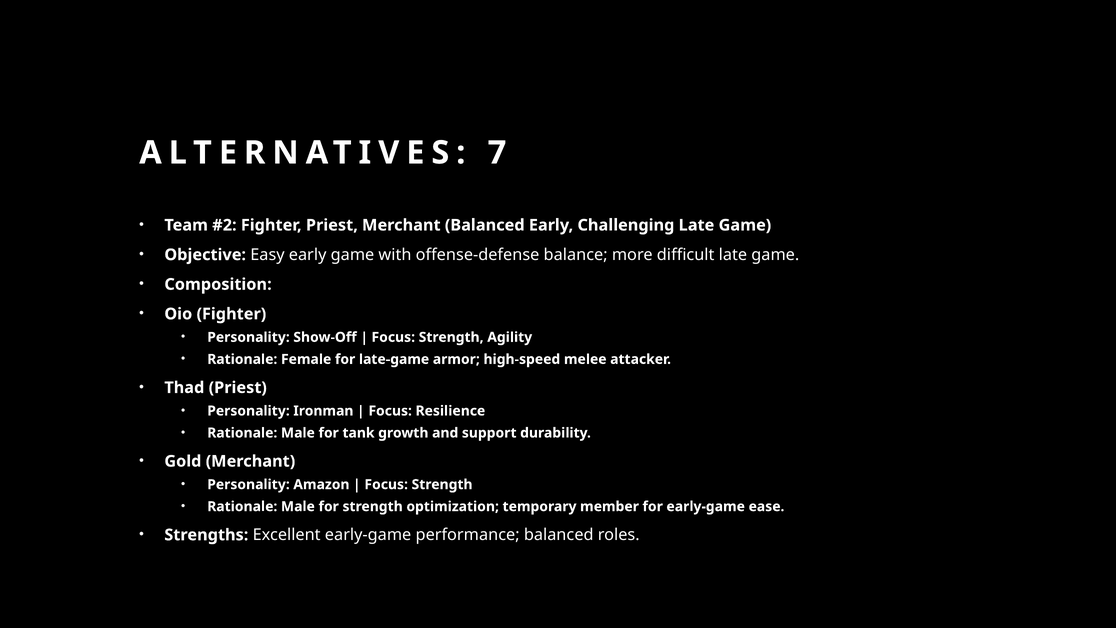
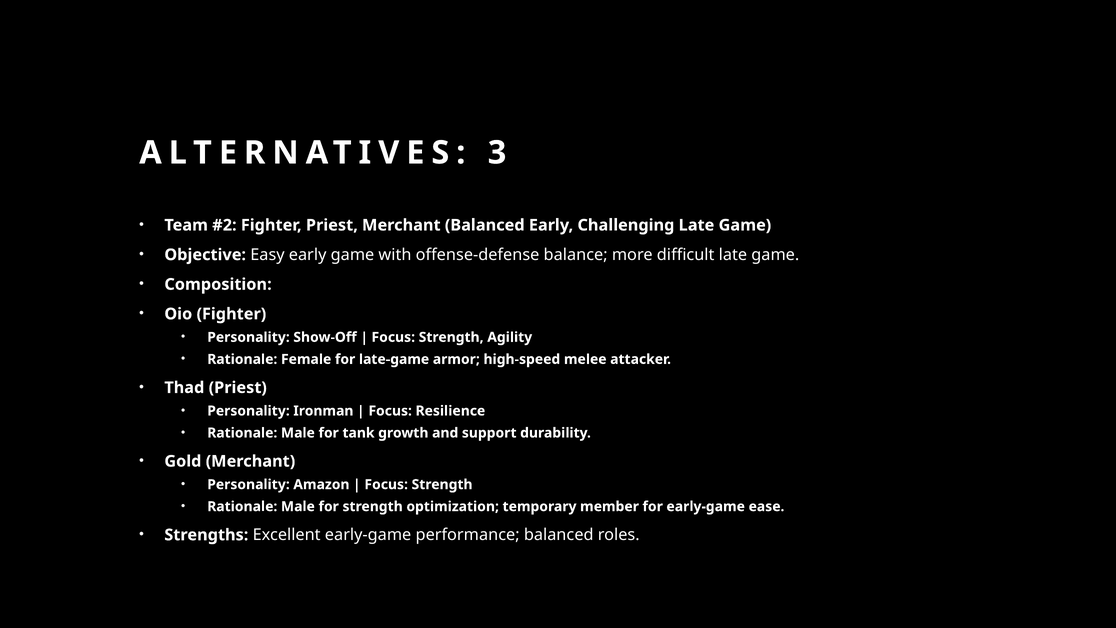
7: 7 -> 3
